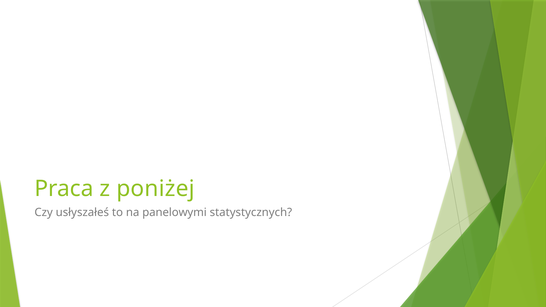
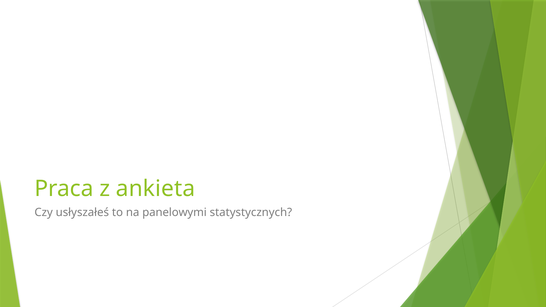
poniżej: poniżej -> ankieta
